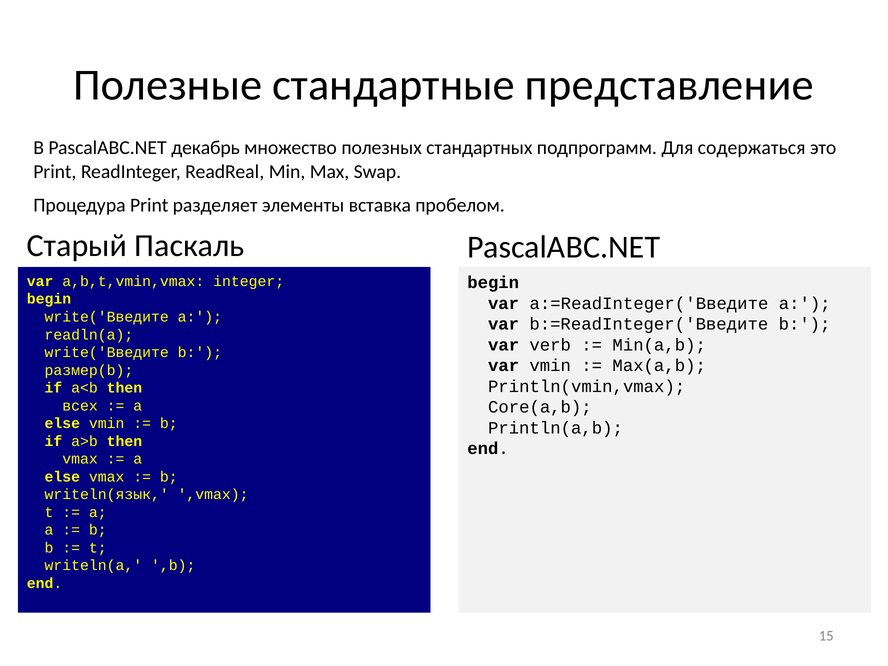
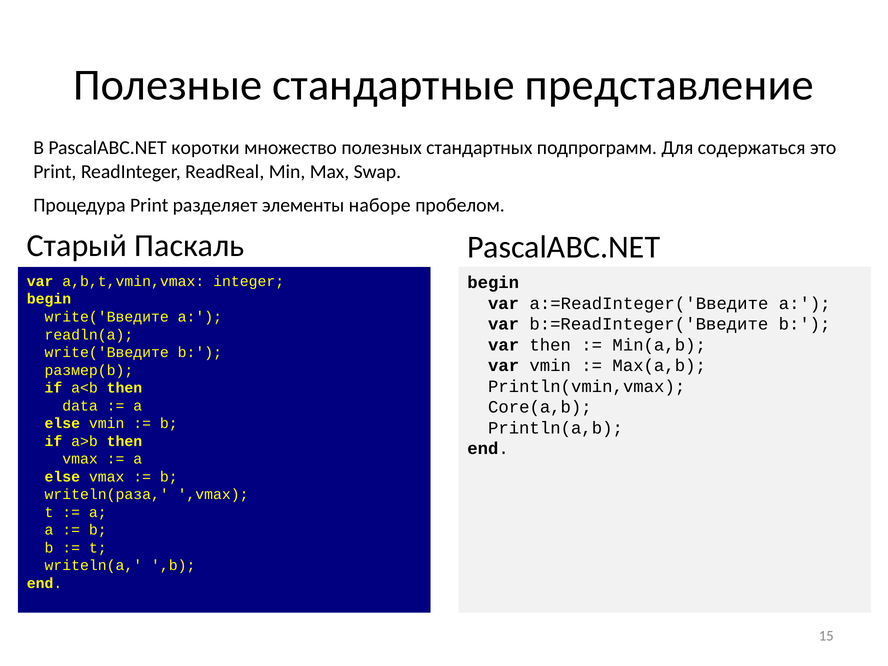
декабрь: декабрь -> коротки
вставка: вставка -> наборе
var verb: verb -> then
всех: всех -> data
writeln(язык: writeln(язык -> writeln(раза
